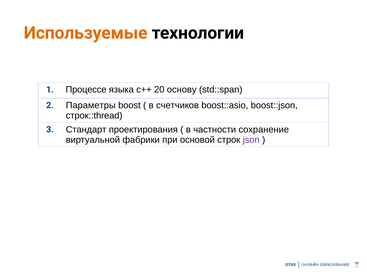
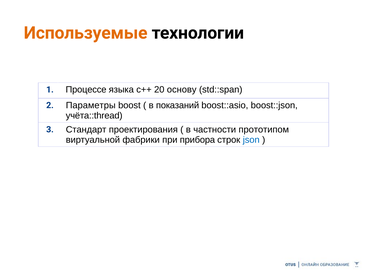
счетчиков: счетчиков -> показаний
строк::thread: строк::thread -> учёта::thread
сохранение: сохранение -> прототипом
основой: основой -> прибора
json colour: purple -> blue
